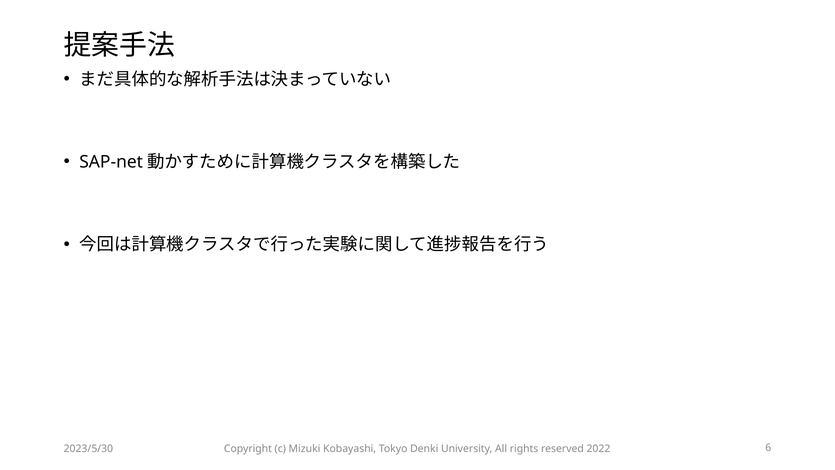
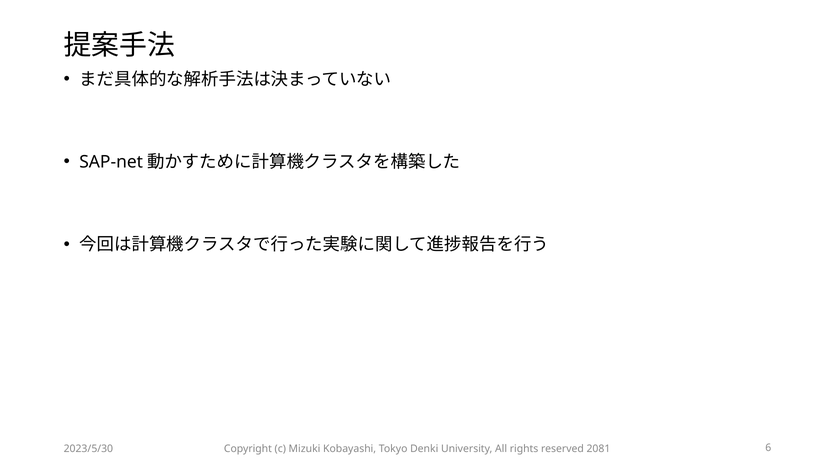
2022: 2022 -> 2081
